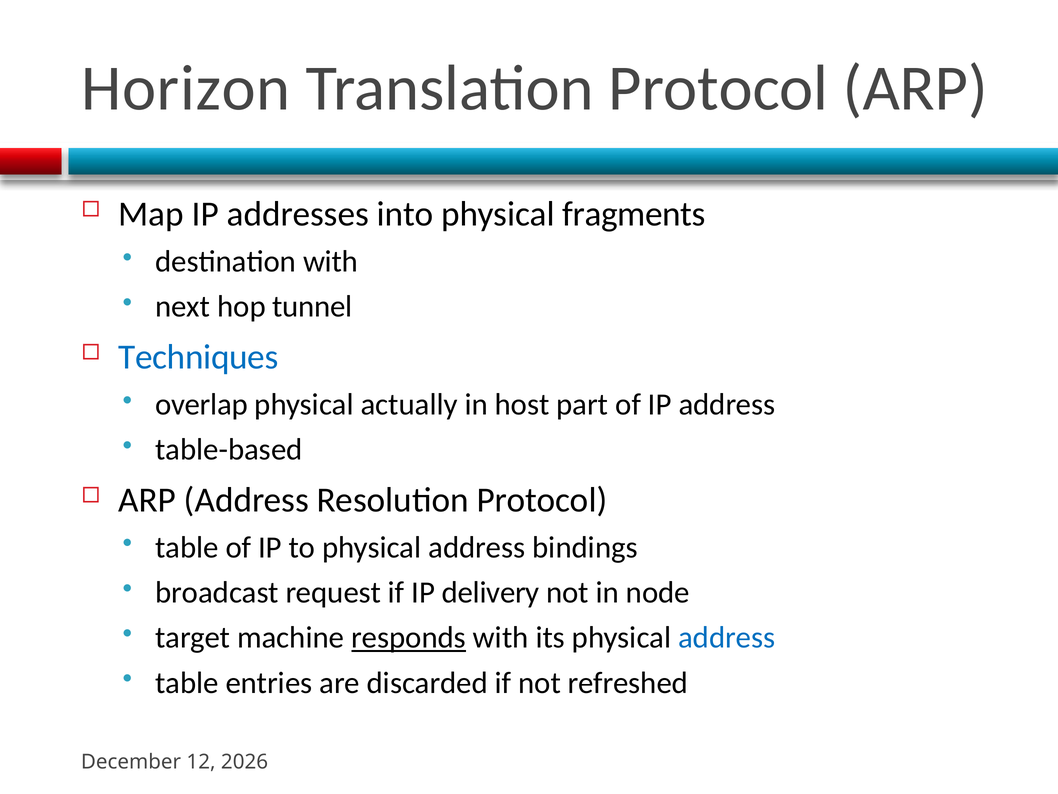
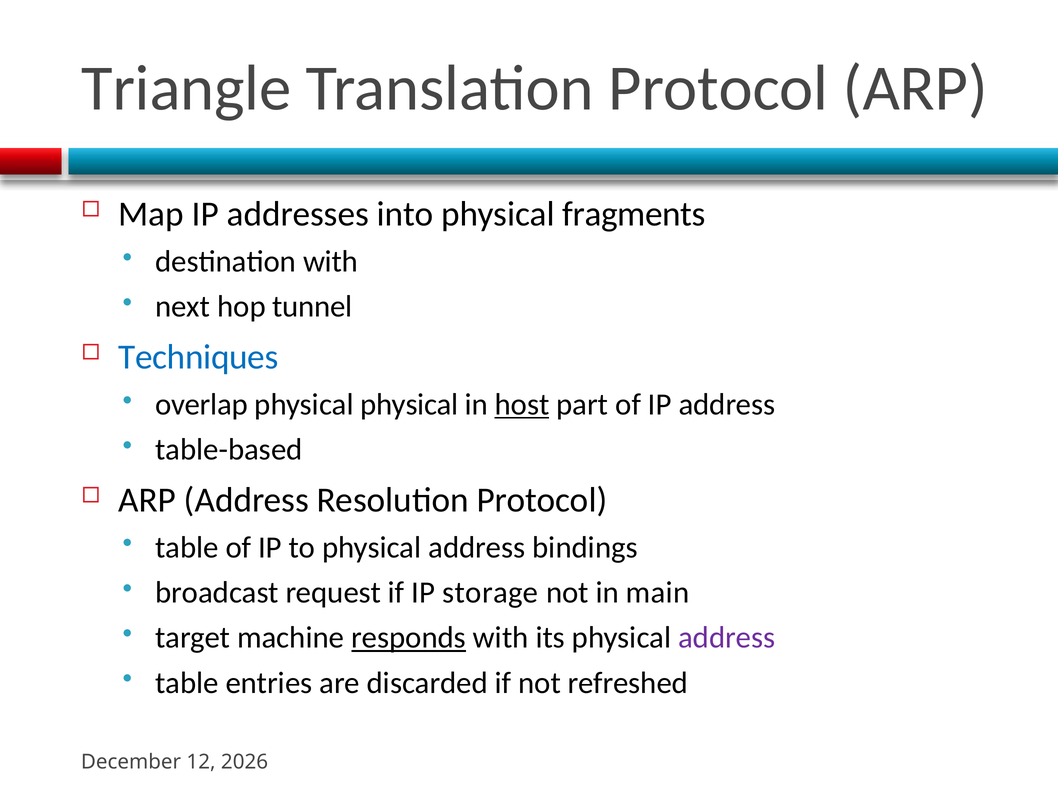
Horizon: Horizon -> Triangle
physical actually: actually -> physical
host underline: none -> present
delivery: delivery -> storage
node: node -> main
address at (727, 637) colour: blue -> purple
